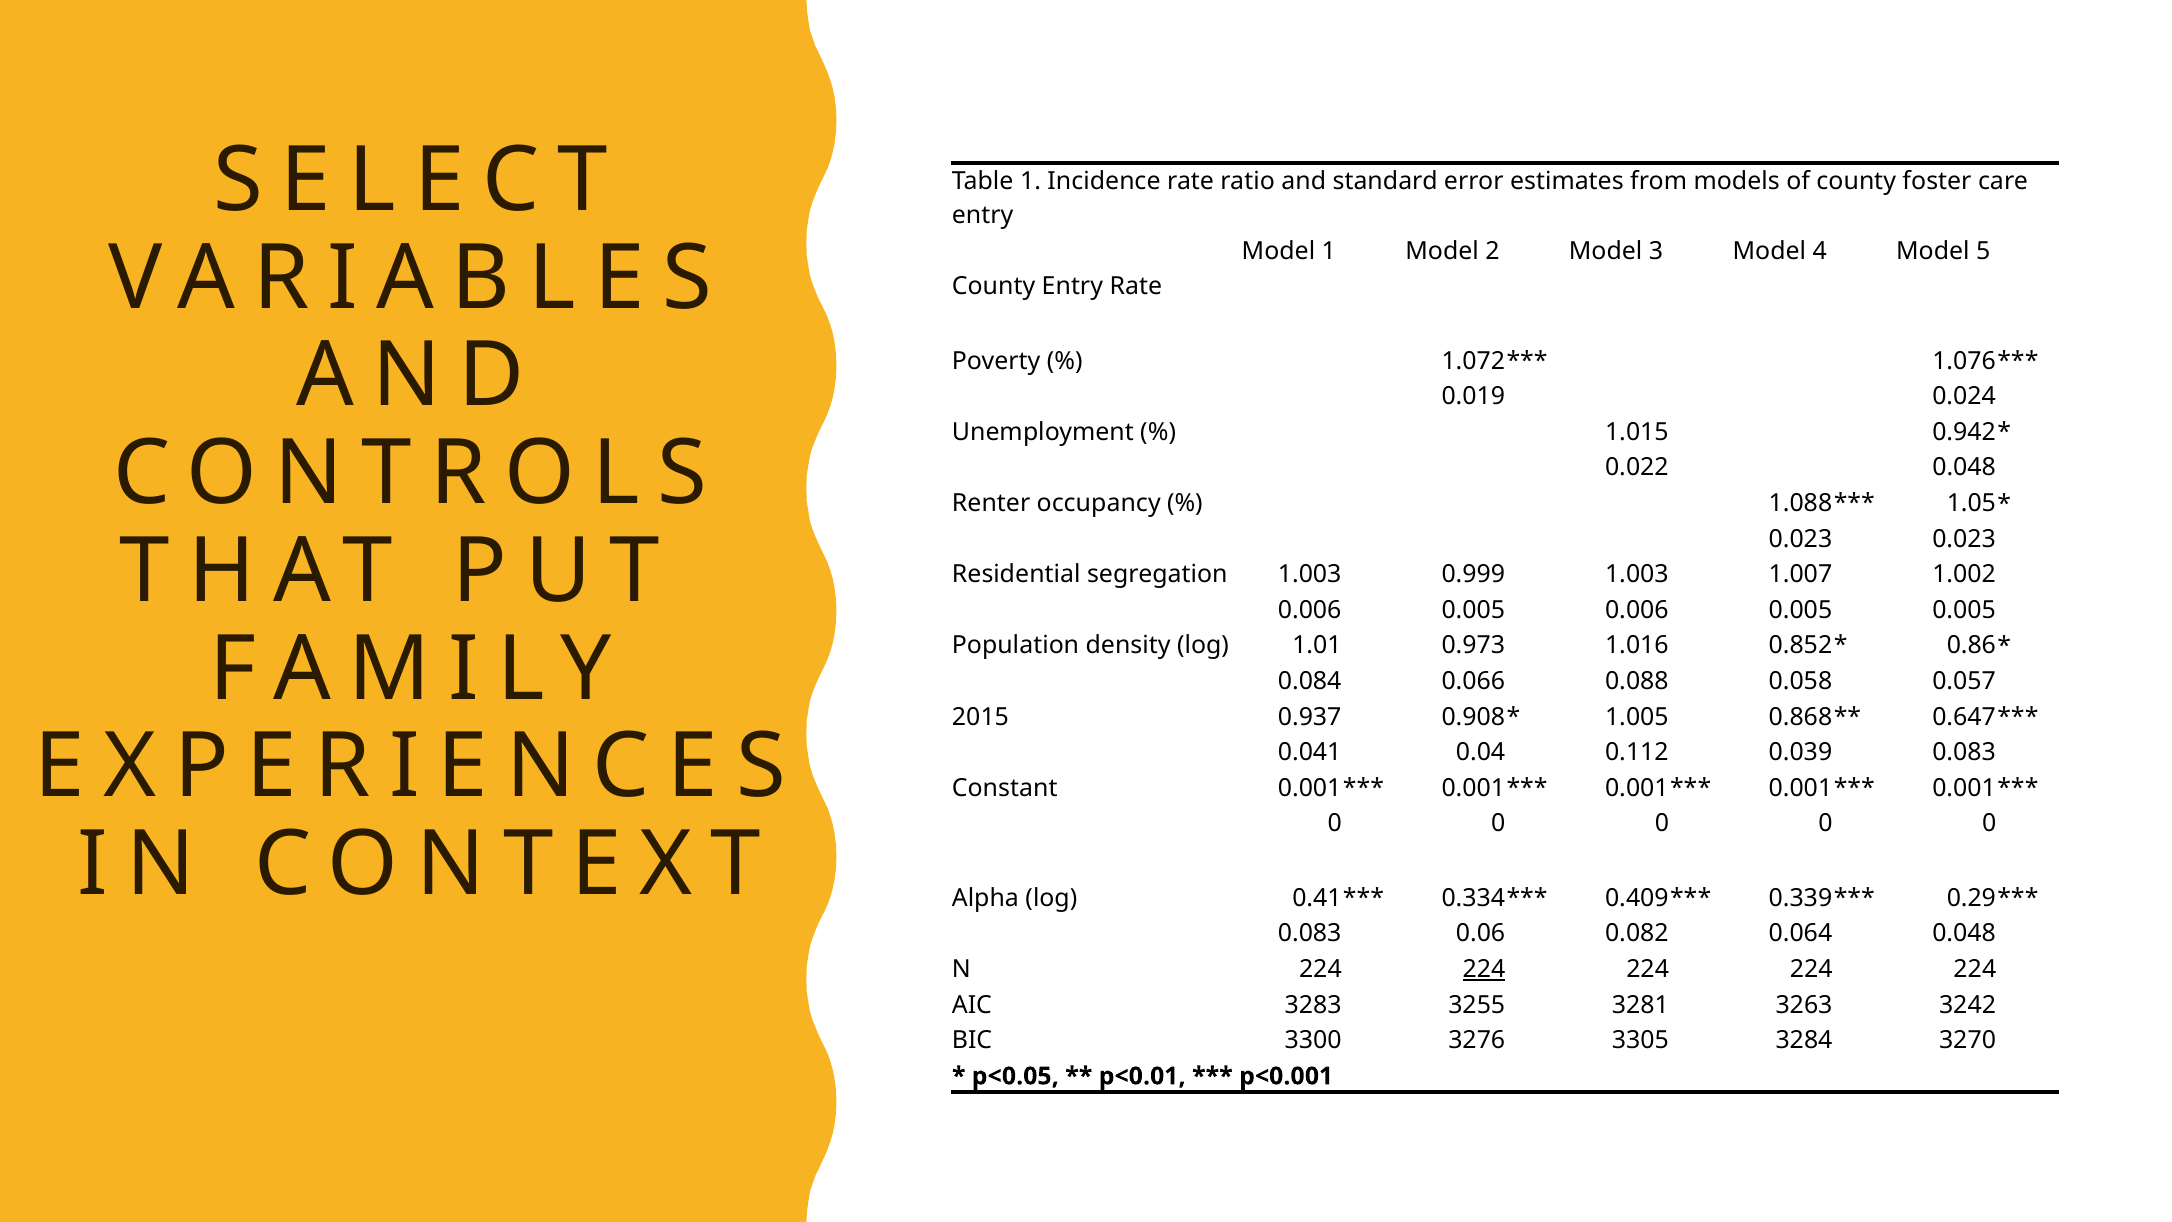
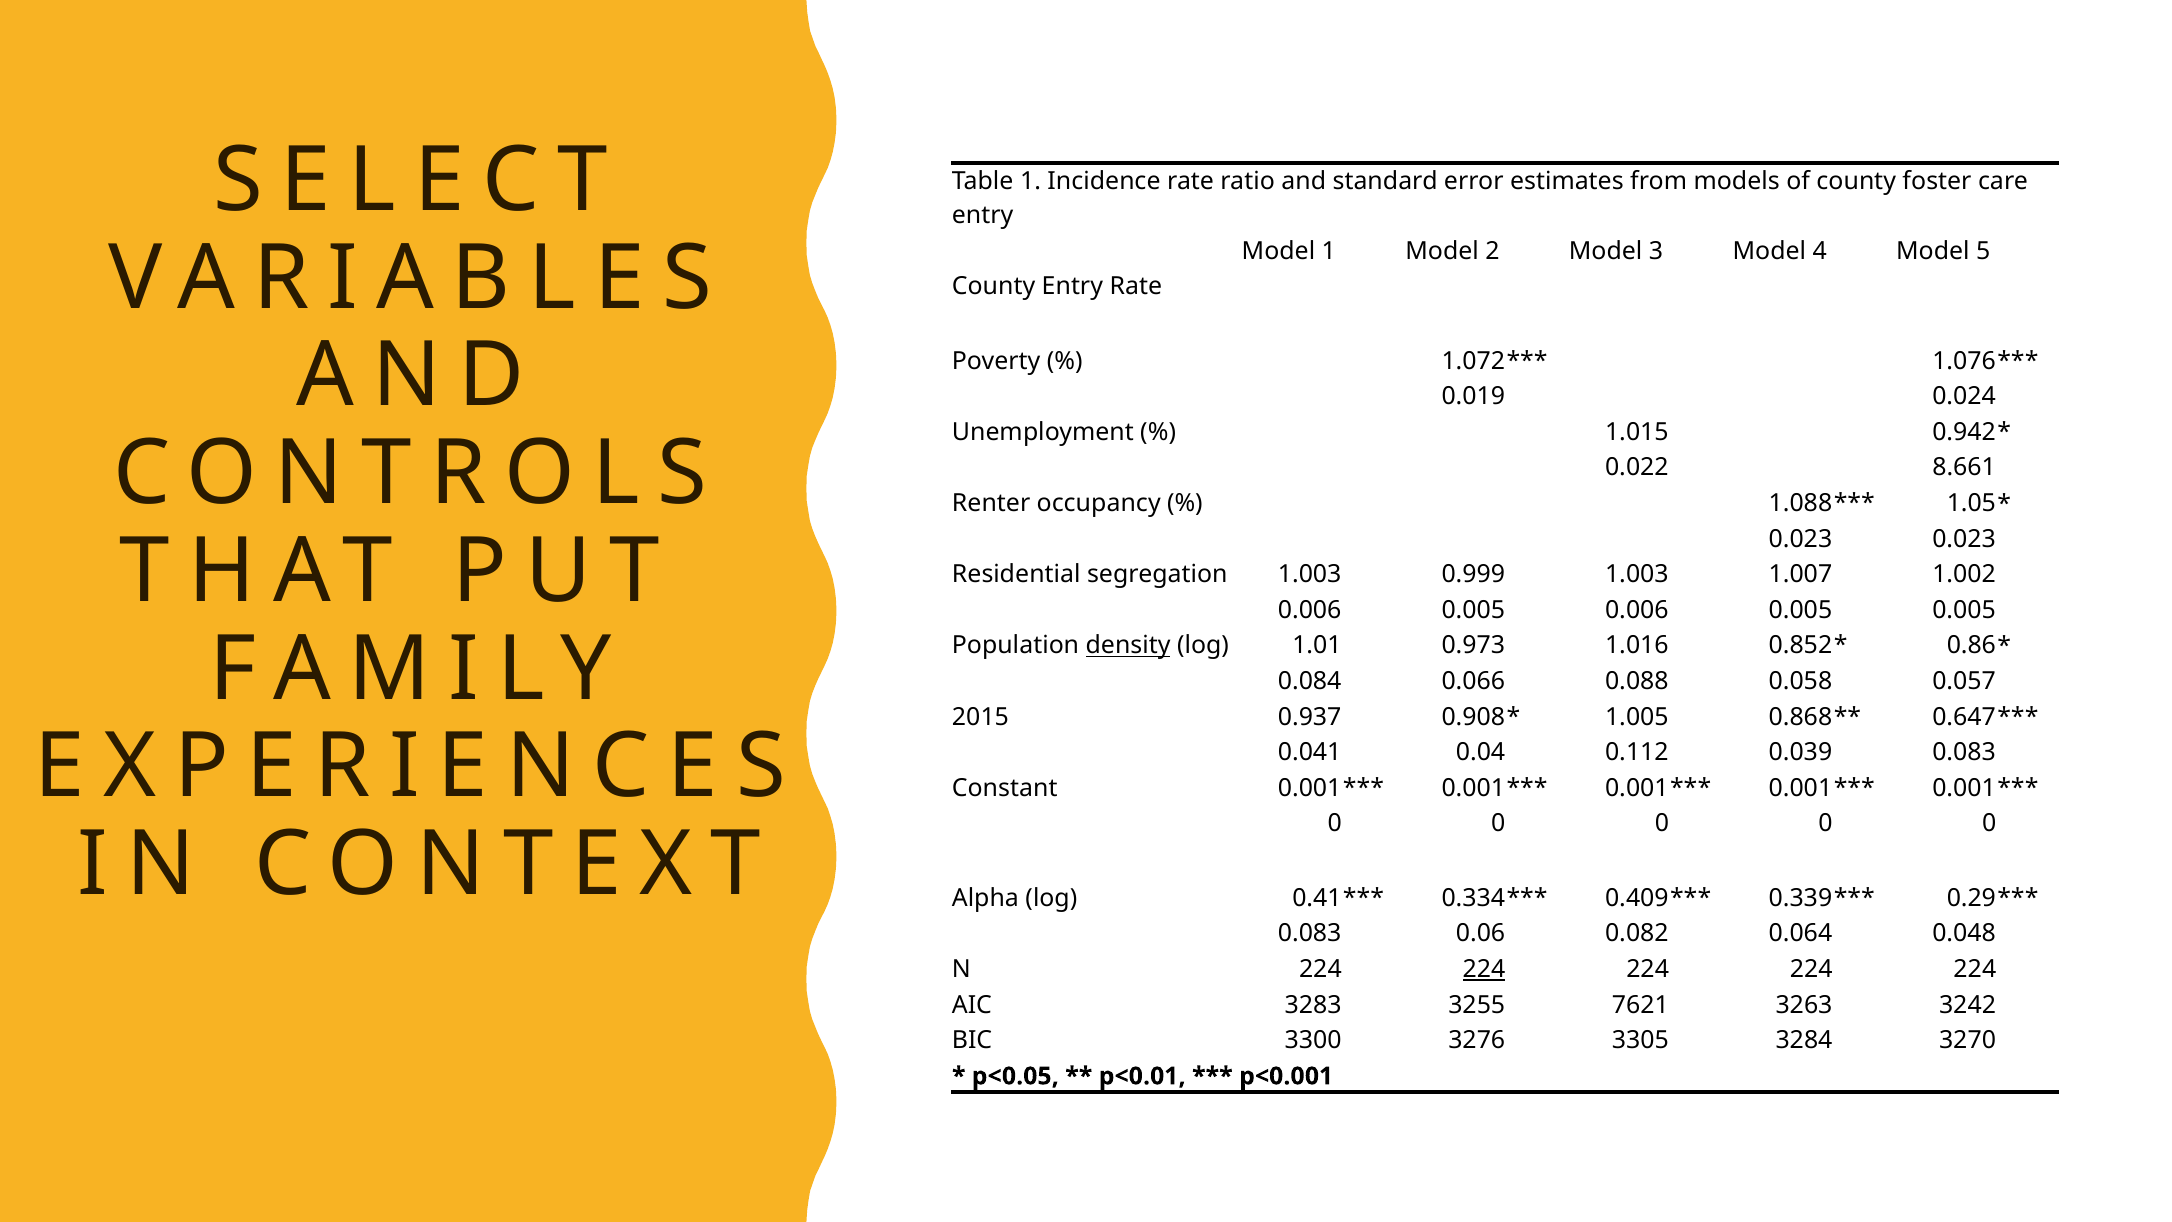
0.022 0.048: 0.048 -> 8.661
density underline: none -> present
3281: 3281 -> 7621
